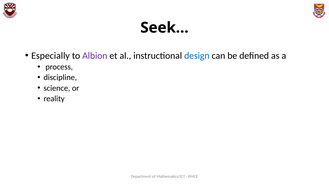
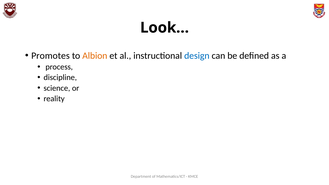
Seek…: Seek… -> Look…
Especially: Especially -> Promotes
Albion colour: purple -> orange
